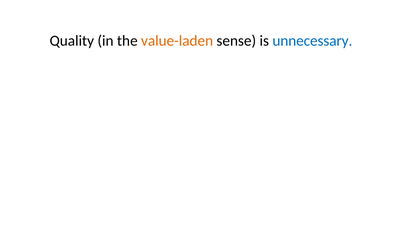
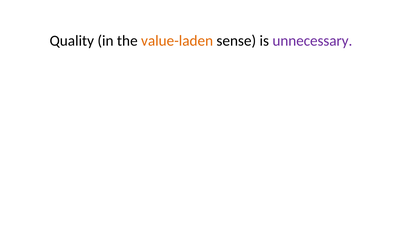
unnecessary colour: blue -> purple
